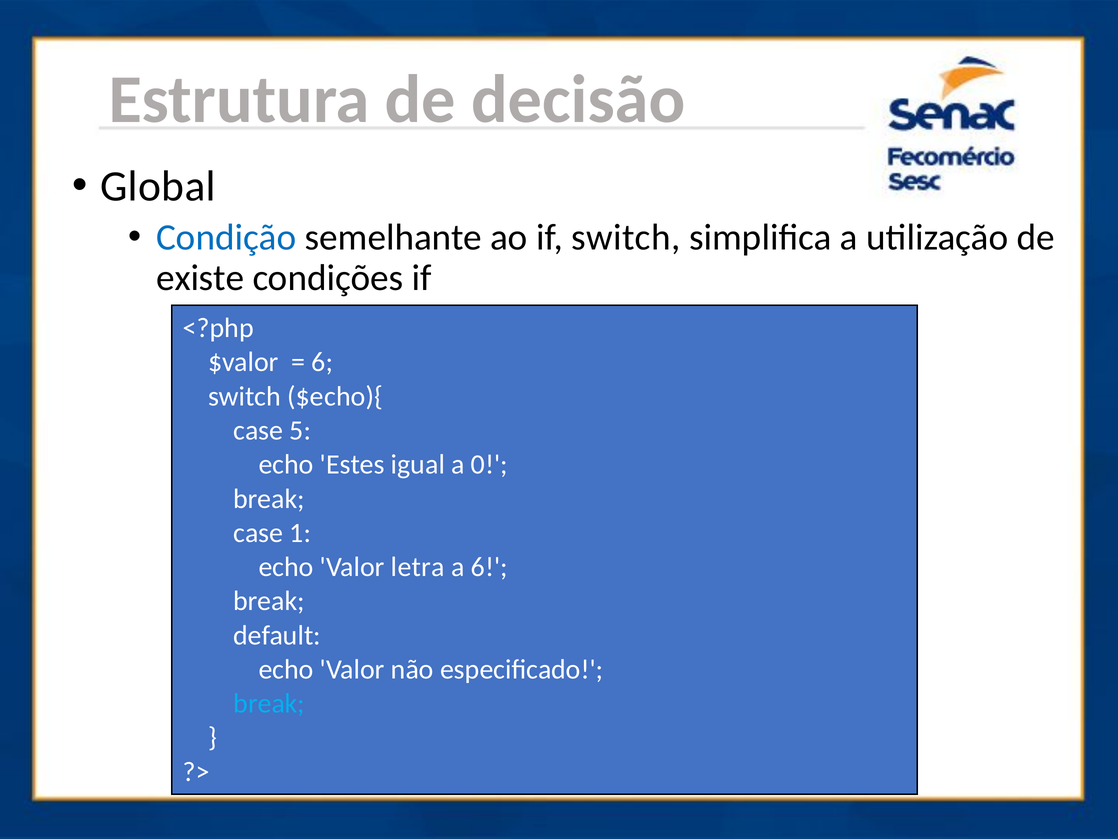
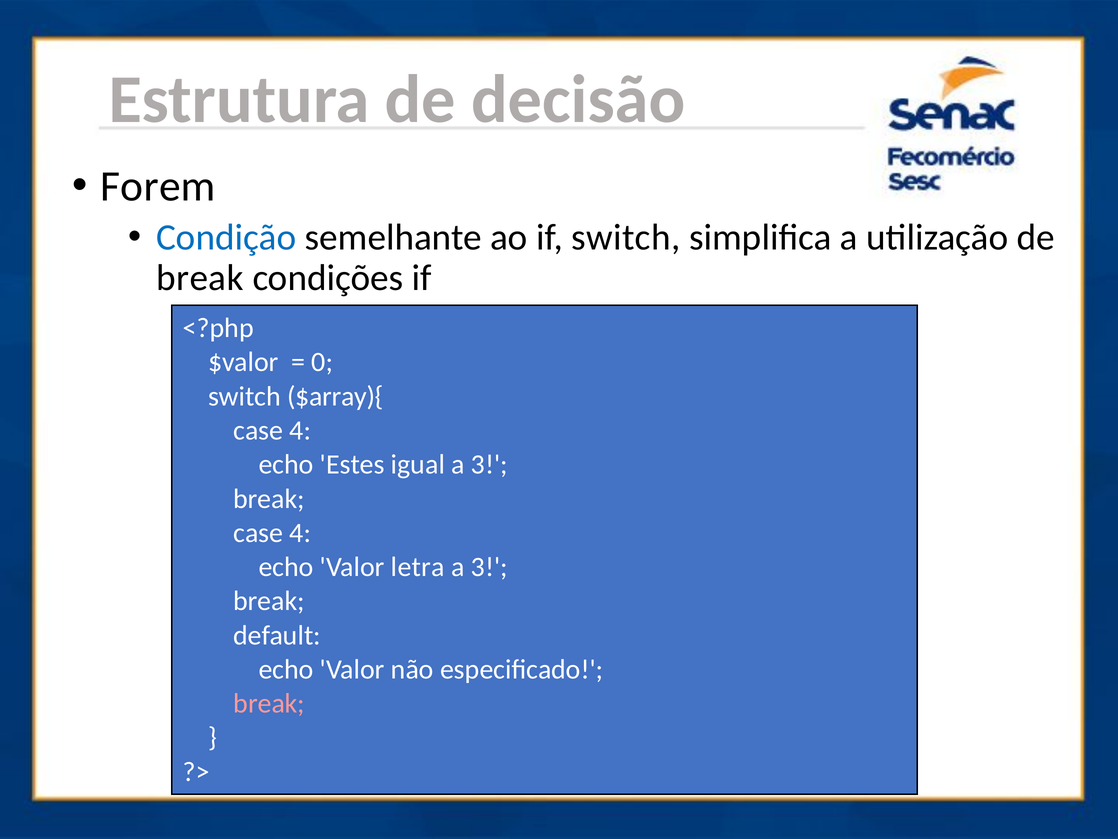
Global: Global -> Forem
existe at (200, 278): existe -> break
6 at (322, 362): 6 -> 0
$echo){: $echo){ -> $array){
5 at (300, 430): 5 -> 4
igual a 0: 0 -> 3
1 at (300, 533): 1 -> 4
6 at (489, 567): 6 -> 3
break at (269, 703) colour: light blue -> pink
